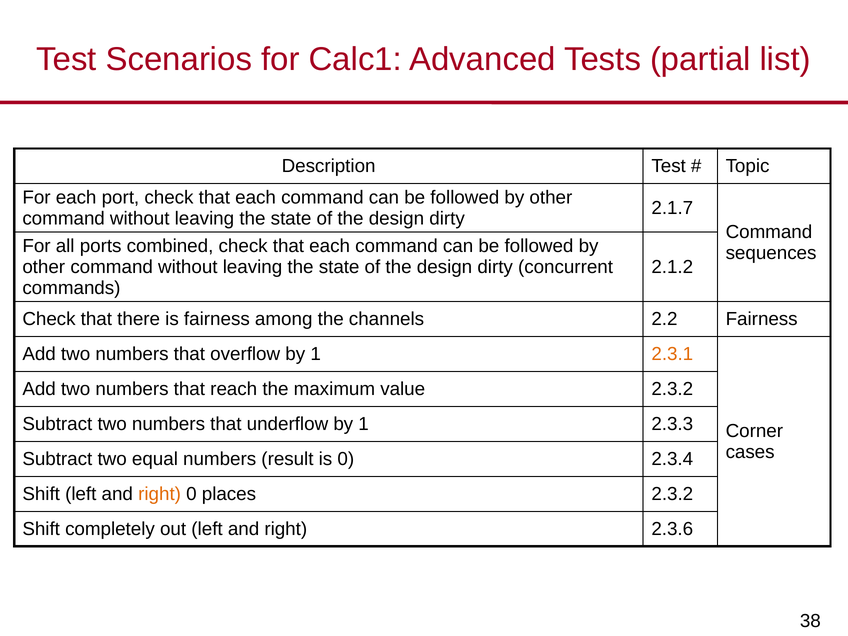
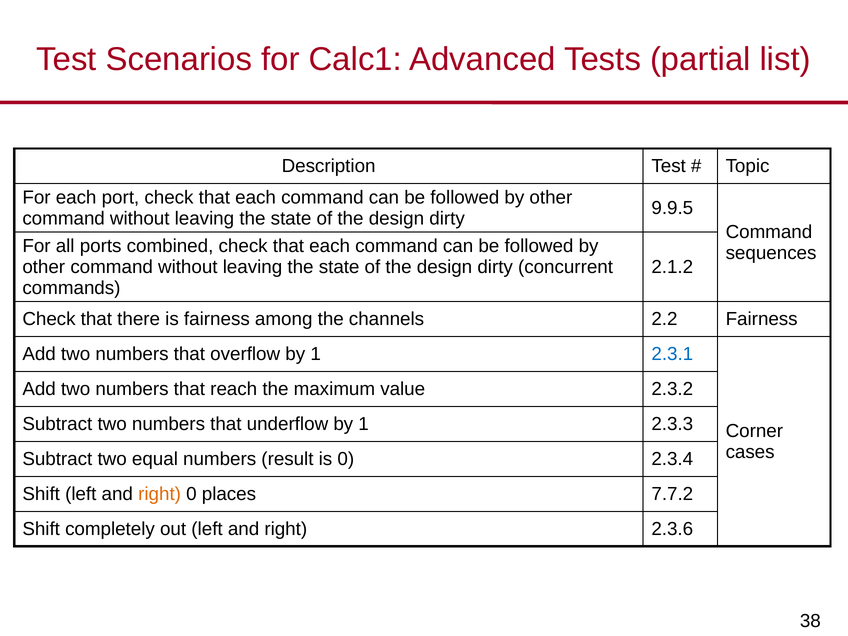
2.1.7: 2.1.7 -> 9.9.5
2.3.1 colour: orange -> blue
places 2.3.2: 2.3.2 -> 7.7.2
